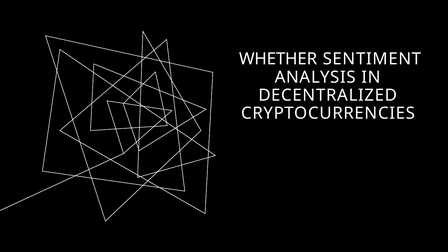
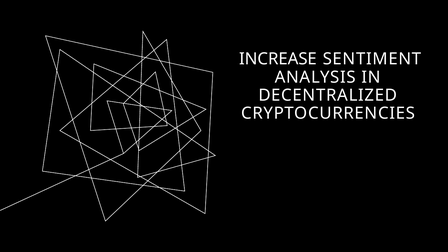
WHETHER: WHETHER -> INCREASE
